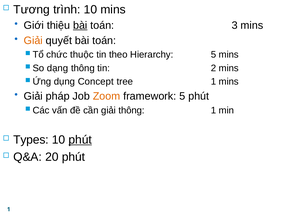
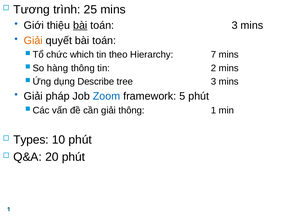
trình 10: 10 -> 25
thuộc: thuộc -> which
Hierarchy 5: 5 -> 7
dạng: dạng -> hàng
Concept: Concept -> Describe
tree 1: 1 -> 3
Zoom colour: orange -> blue
phút at (80, 140) underline: present -> none
